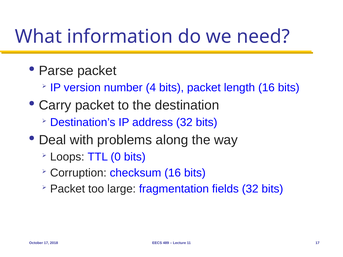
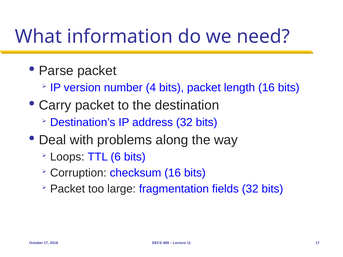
0: 0 -> 6
